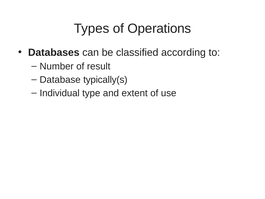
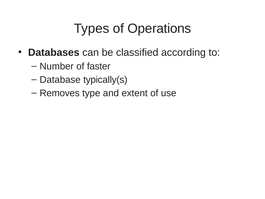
result: result -> faster
Individual: Individual -> Removes
